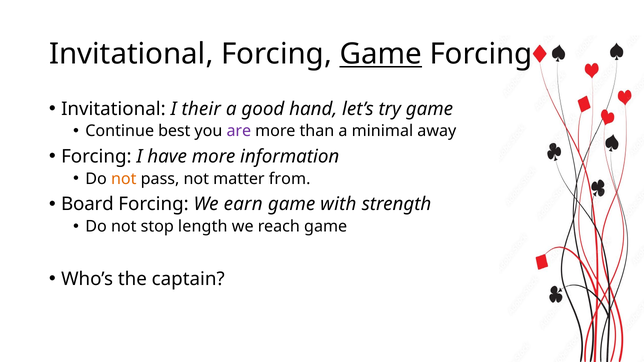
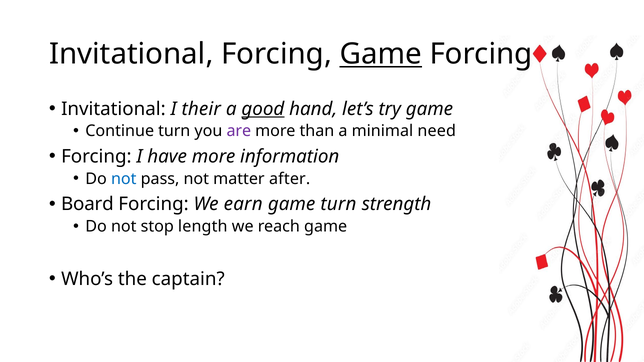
good underline: none -> present
Continue best: best -> turn
away: away -> need
not at (124, 179) colour: orange -> blue
from: from -> after
game with: with -> turn
